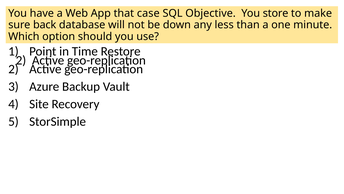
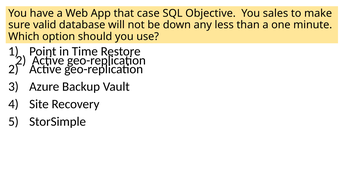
store: store -> sales
back: back -> valid
